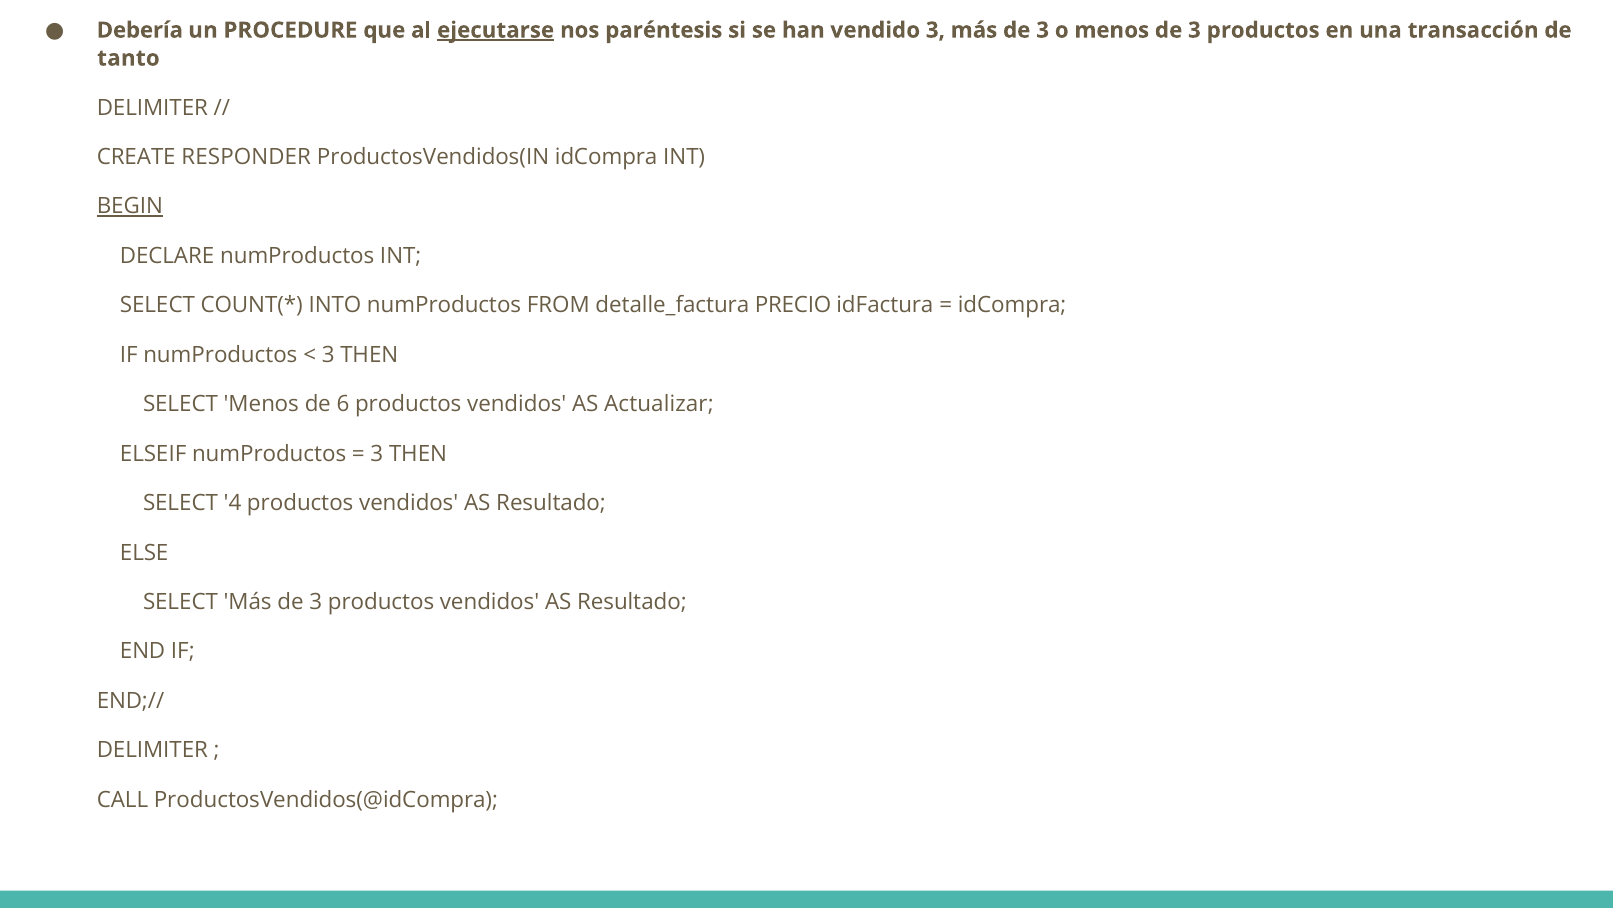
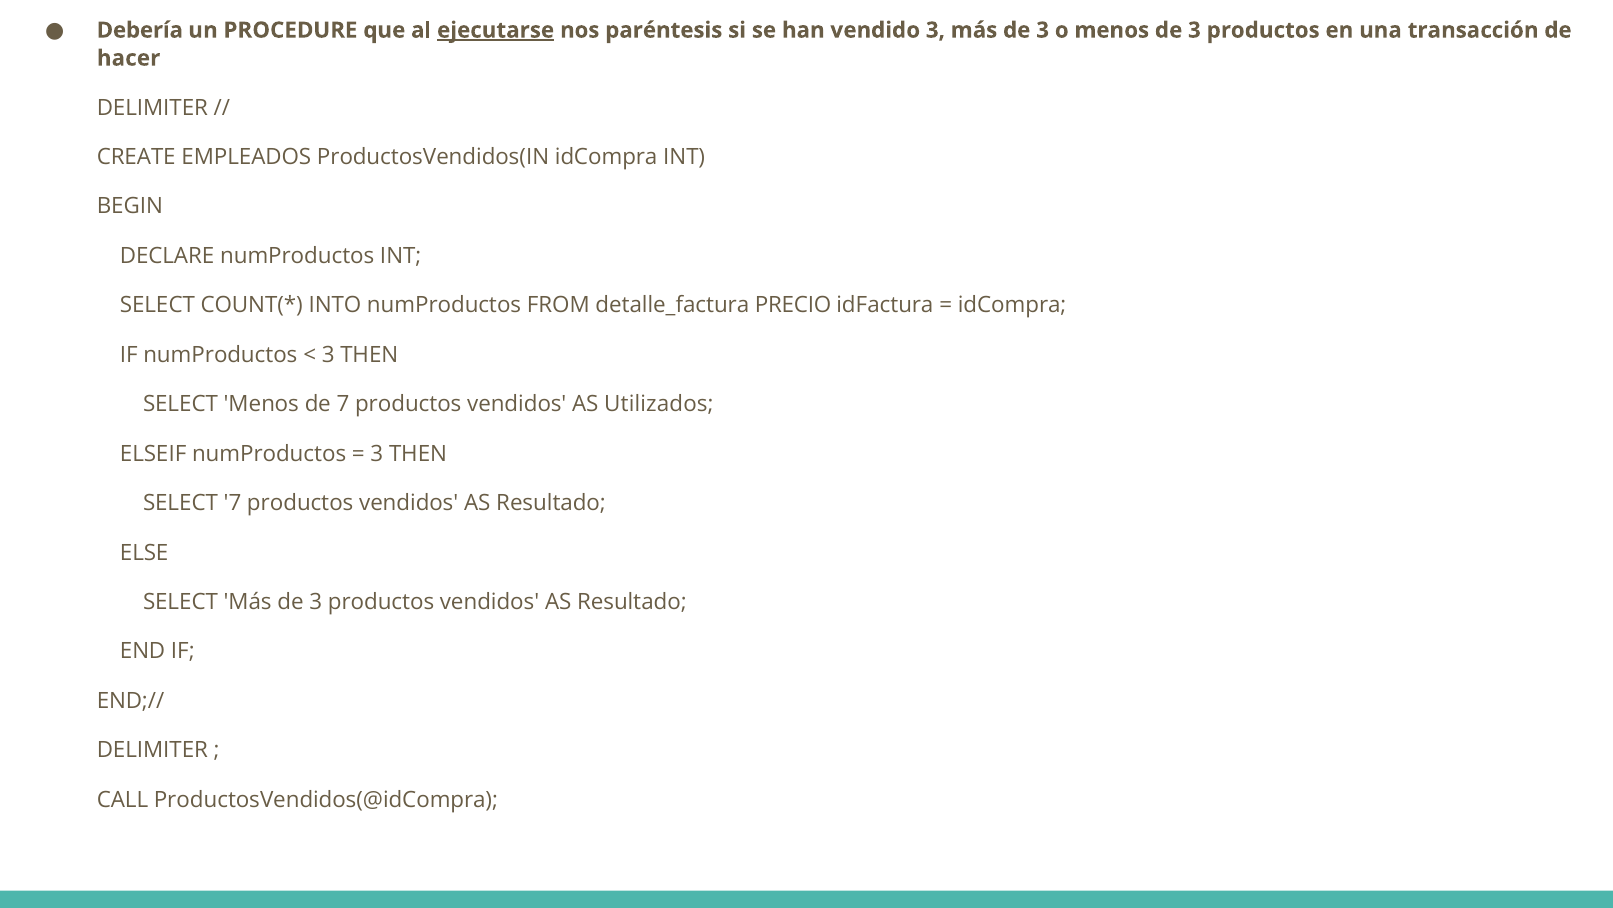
tanto: tanto -> hacer
RESPONDER: RESPONDER -> EMPLEADOS
BEGIN underline: present -> none
de 6: 6 -> 7
Actualizar: Actualizar -> Utilizados
SELECT 4: 4 -> 7
